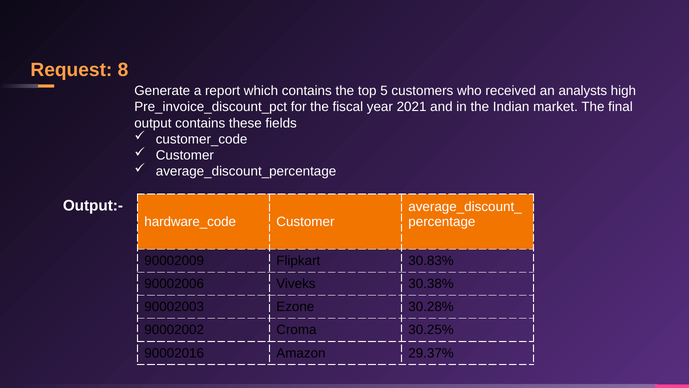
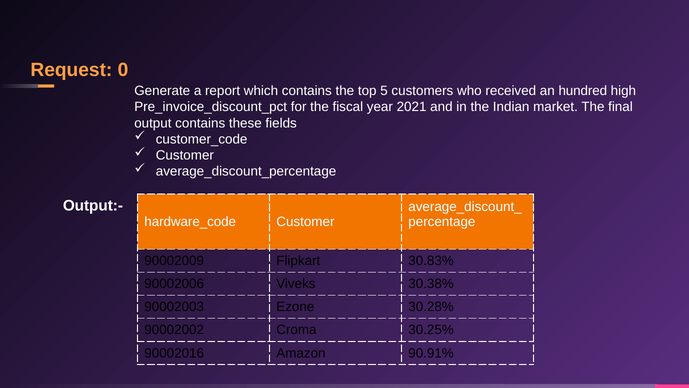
8: 8 -> 0
analysts: analysts -> hundred
29.37%: 29.37% -> 90.91%
